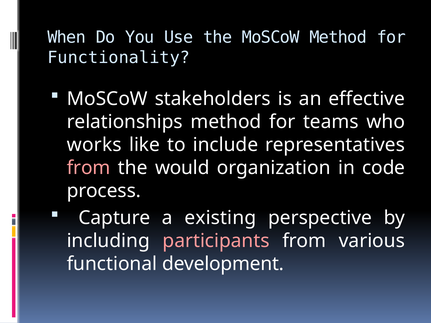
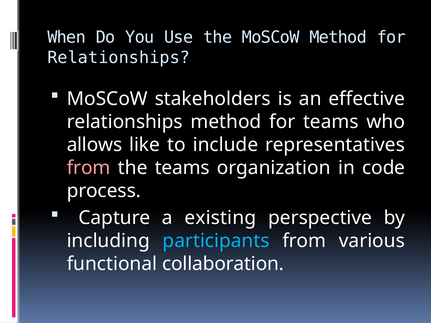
Functionality at (119, 58): Functionality -> Relationships
works: works -> allows
the would: would -> teams
participants colour: pink -> light blue
development: development -> collaboration
